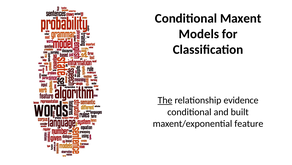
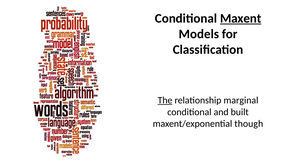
Maxent underline: none -> present
evidence: evidence -> marginal
feature: feature -> though
